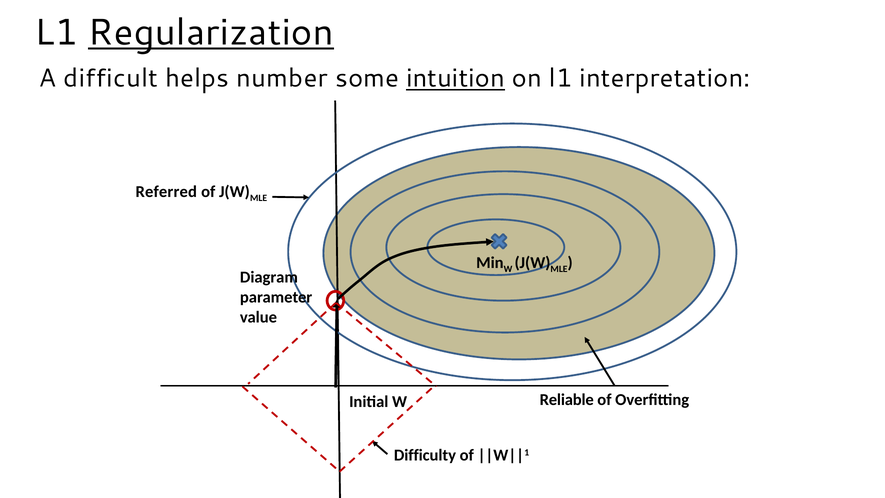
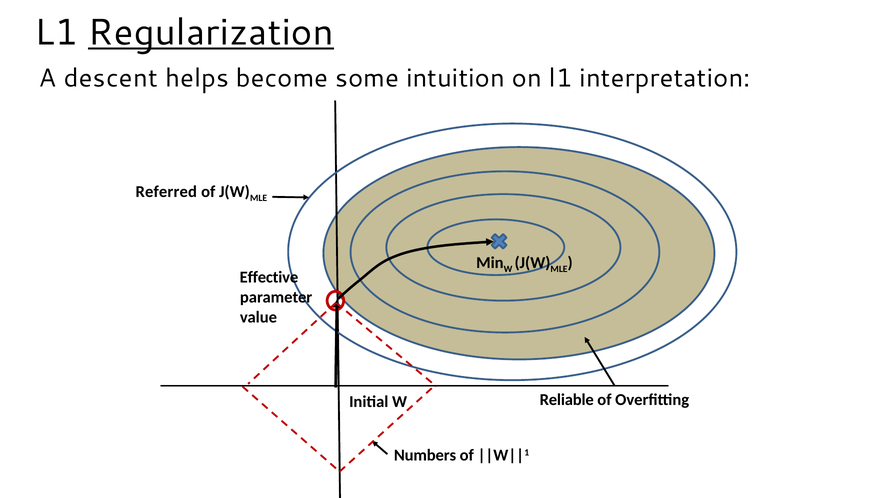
difficult: difficult -> descent
number: number -> become
intuition underline: present -> none
Diagram: Diagram -> Effective
Difficulty: Difficulty -> Numbers
